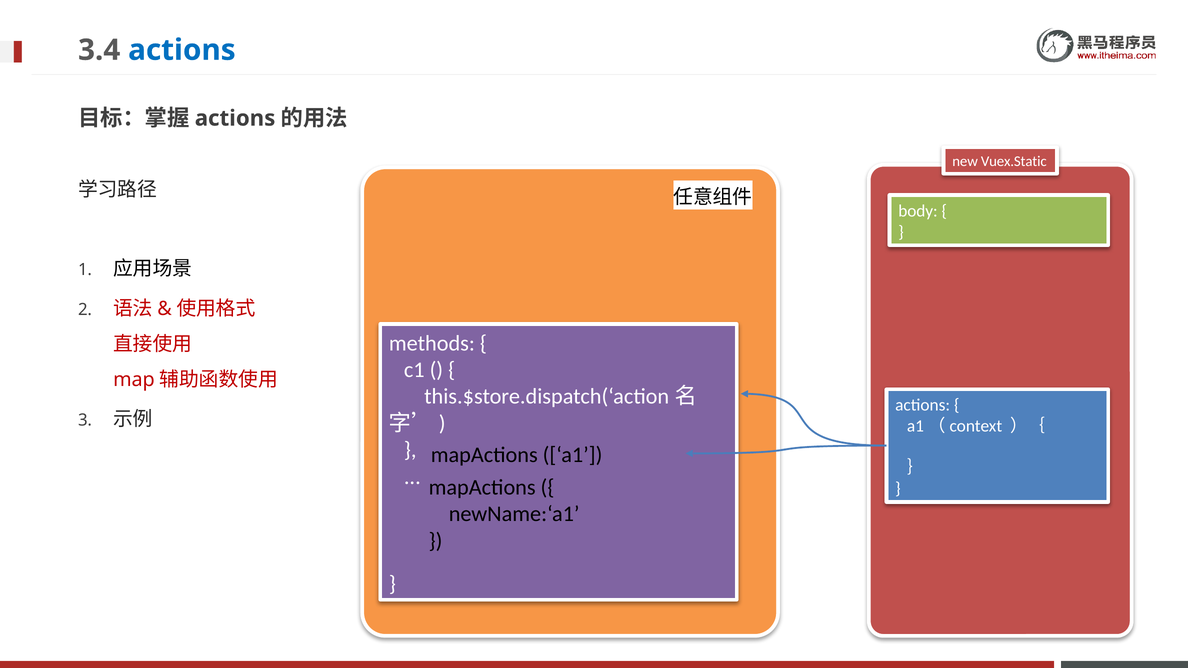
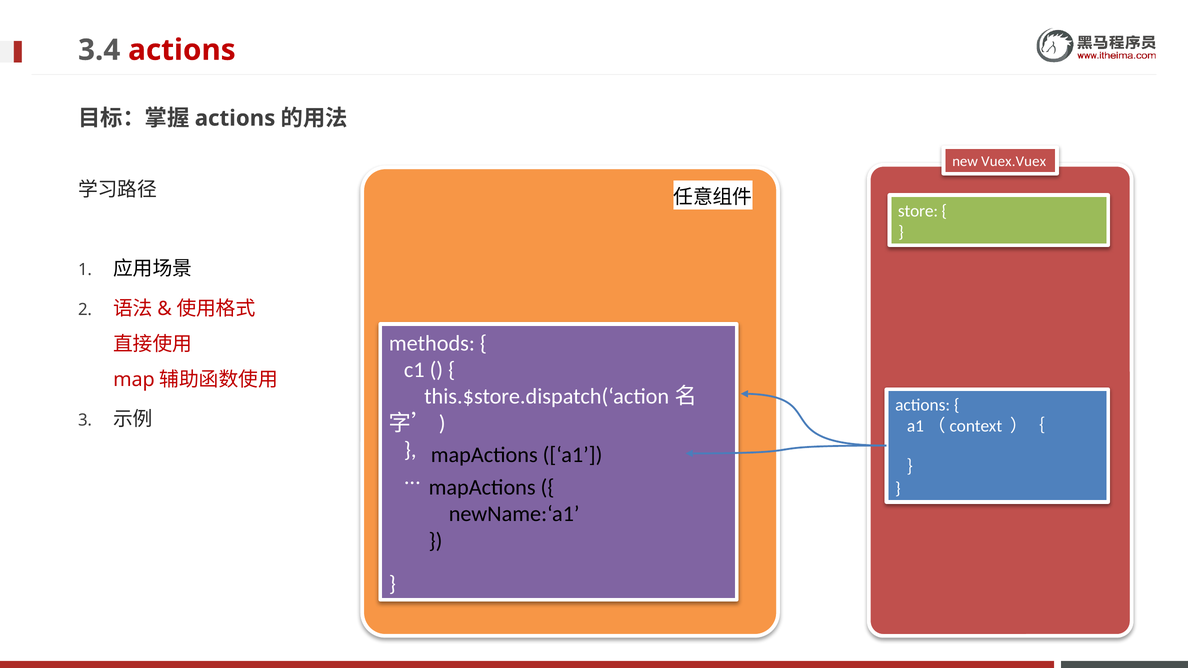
actions at (182, 50) colour: blue -> red
Vuex.Static: Vuex.Static -> Vuex.Vuex
body: body -> store
